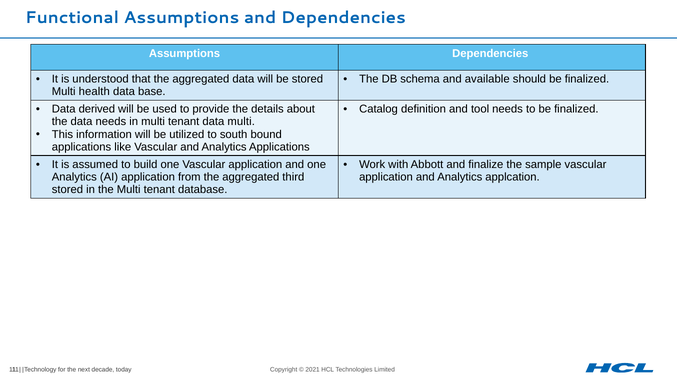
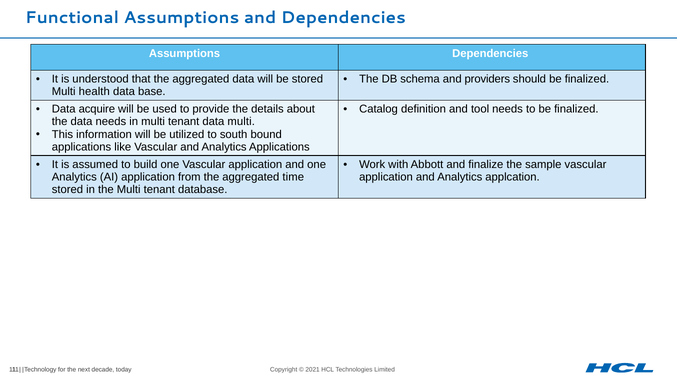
available: available -> providers
derived: derived -> acquire
third: third -> time
